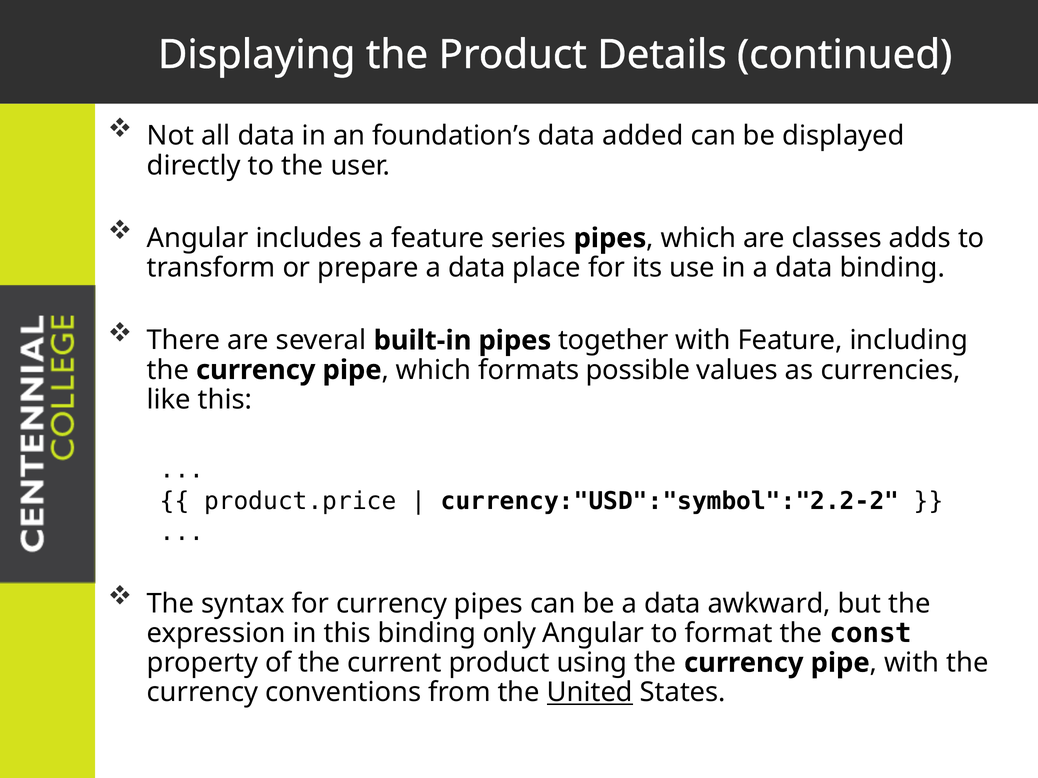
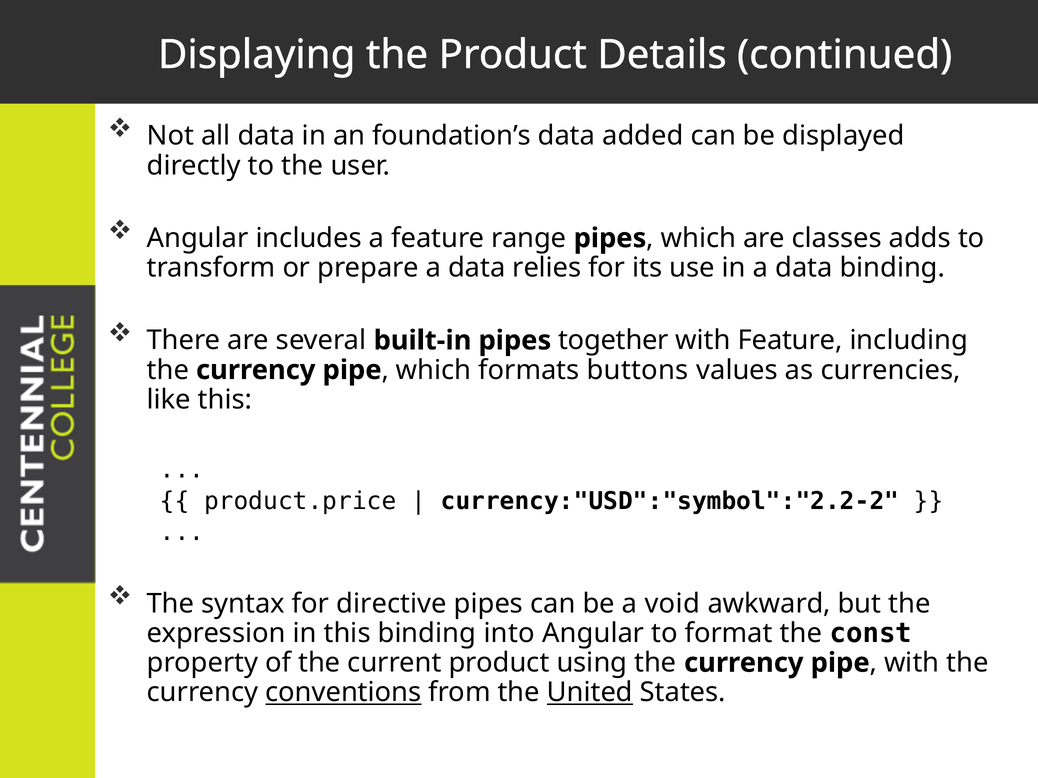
series: series -> range
place: place -> relies
possible: possible -> buttons
for currency: currency -> directive
be a data: data -> void
only: only -> into
conventions underline: none -> present
